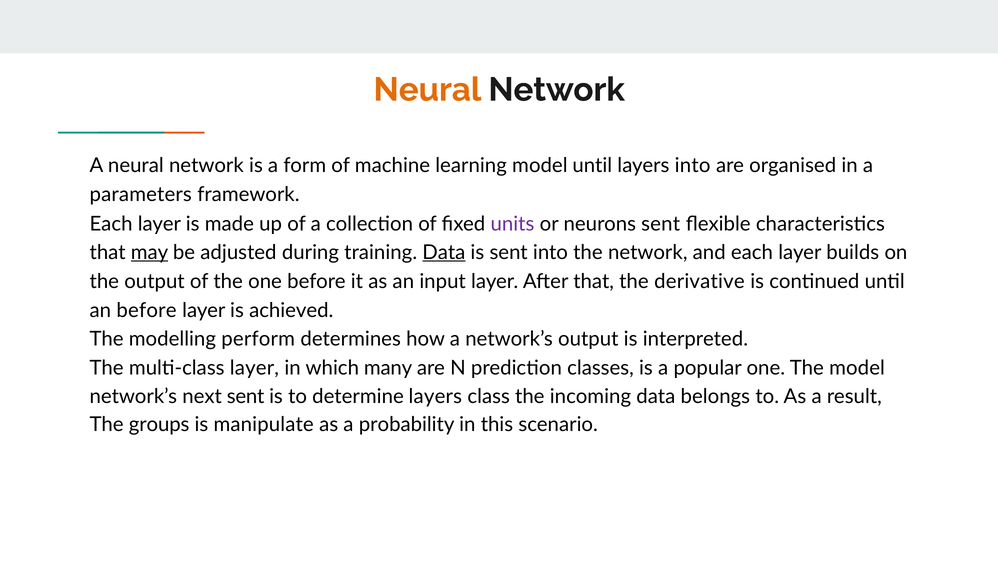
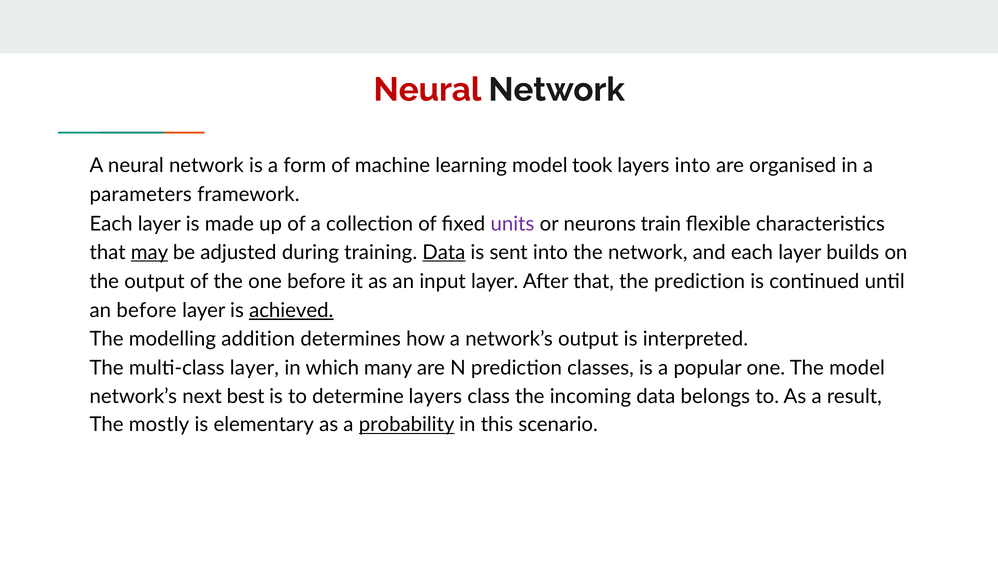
Neural at (427, 90) colour: orange -> red
model until: until -> took
neurons sent: sent -> train
the derivative: derivative -> prediction
achieved underline: none -> present
perform: perform -> addition
next sent: sent -> best
groups: groups -> mostly
manipulate: manipulate -> elementary
probability underline: none -> present
